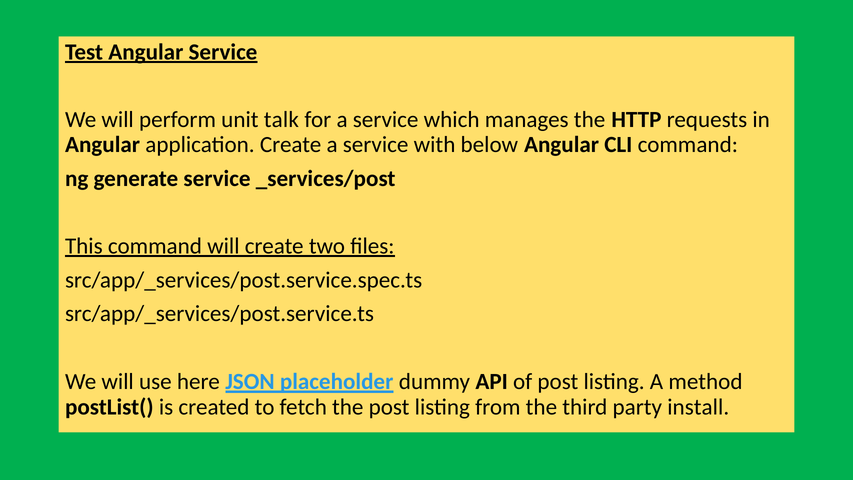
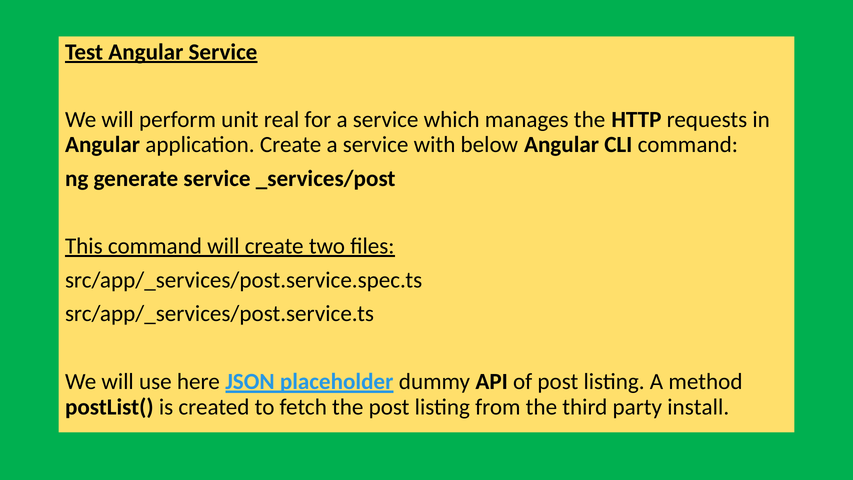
talk: talk -> real
